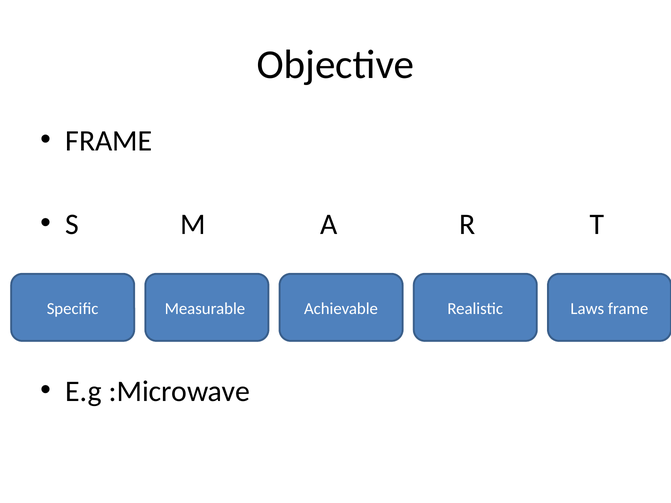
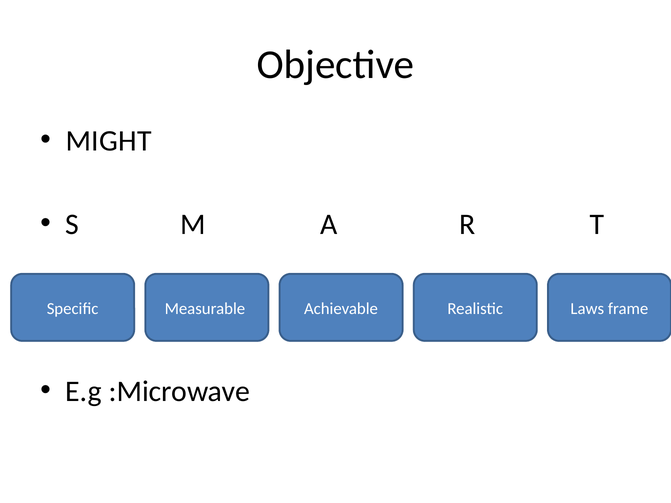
FRAME at (109, 141): FRAME -> MIGHT
